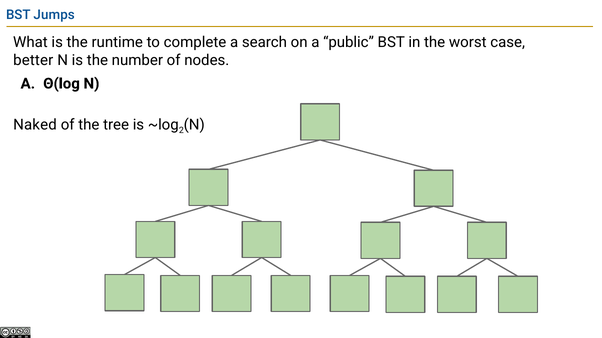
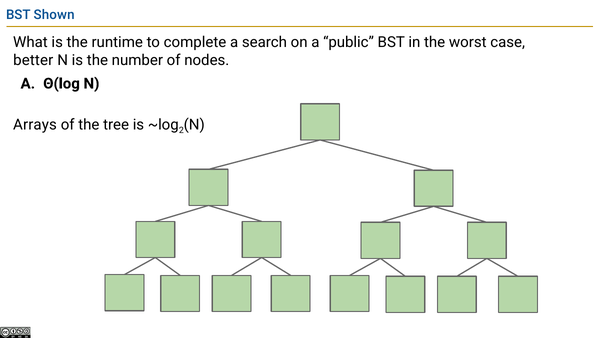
Jumps: Jumps -> Shown
Naked: Naked -> Arrays
